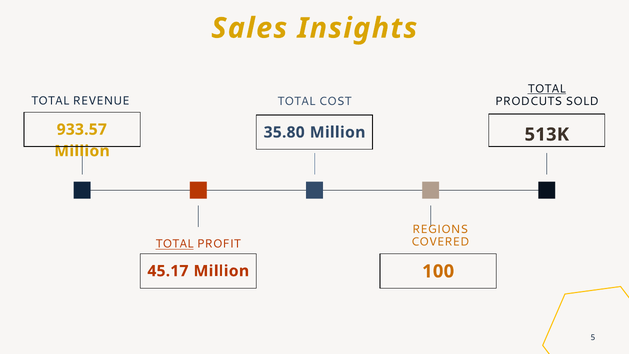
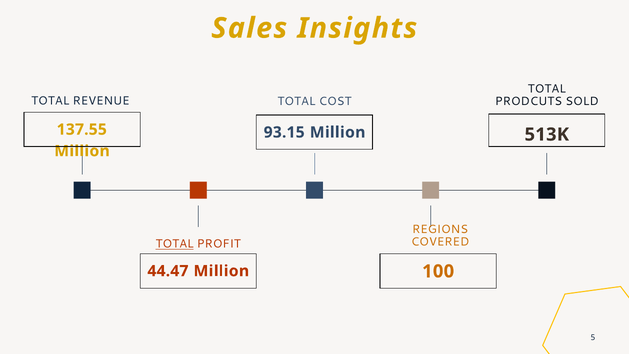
TOTAL at (547, 89) underline: present -> none
933.57: 933.57 -> 137.55
35.80: 35.80 -> 93.15
45.17: 45.17 -> 44.47
